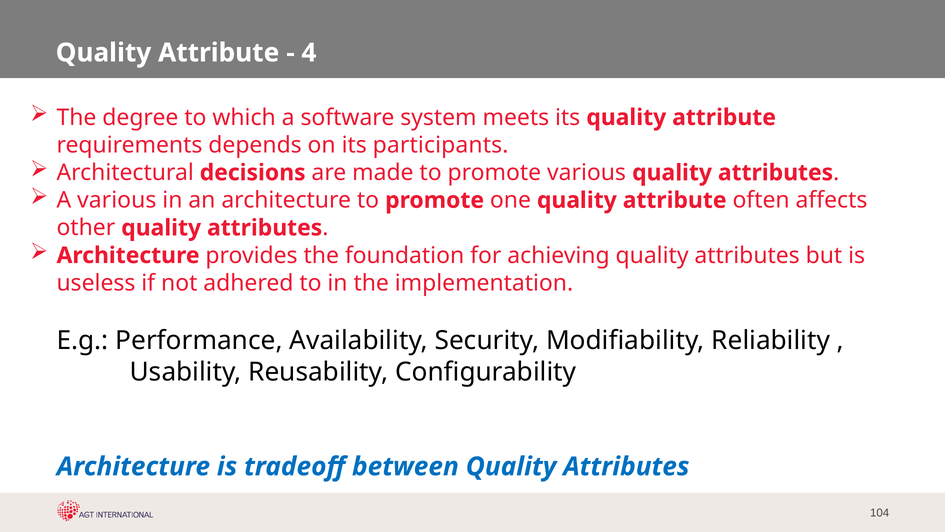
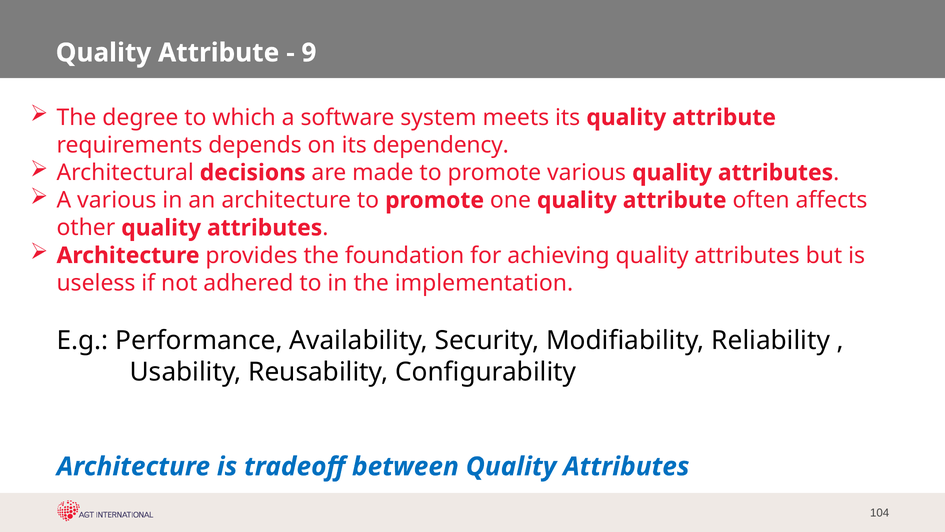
4: 4 -> 9
participants: participants -> dependency
